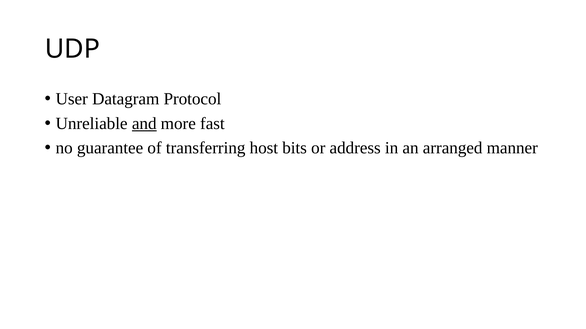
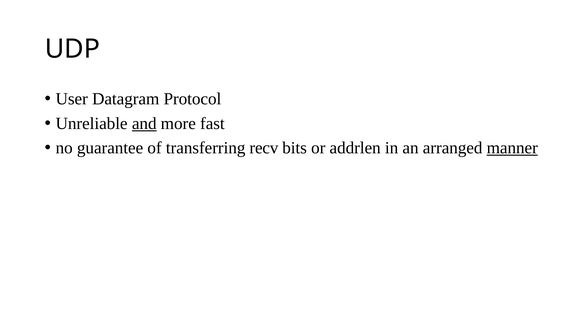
host: host -> recv
address: address -> addrlen
manner underline: none -> present
